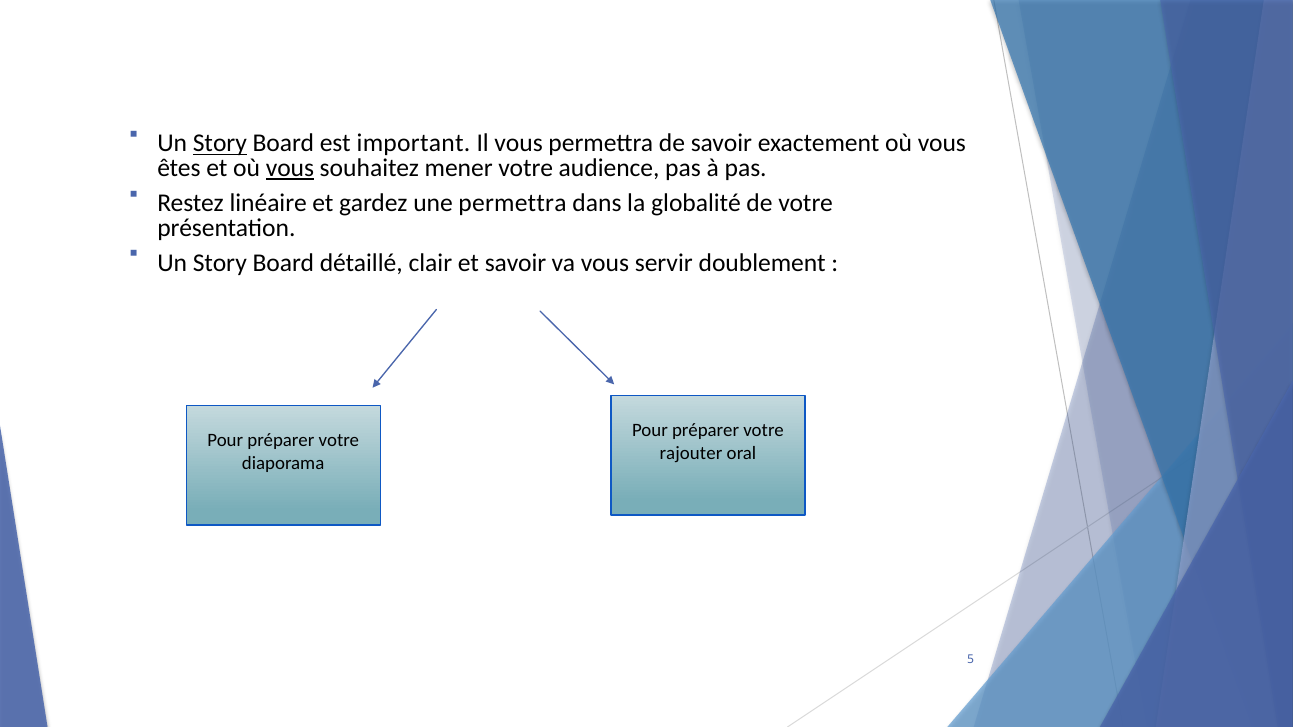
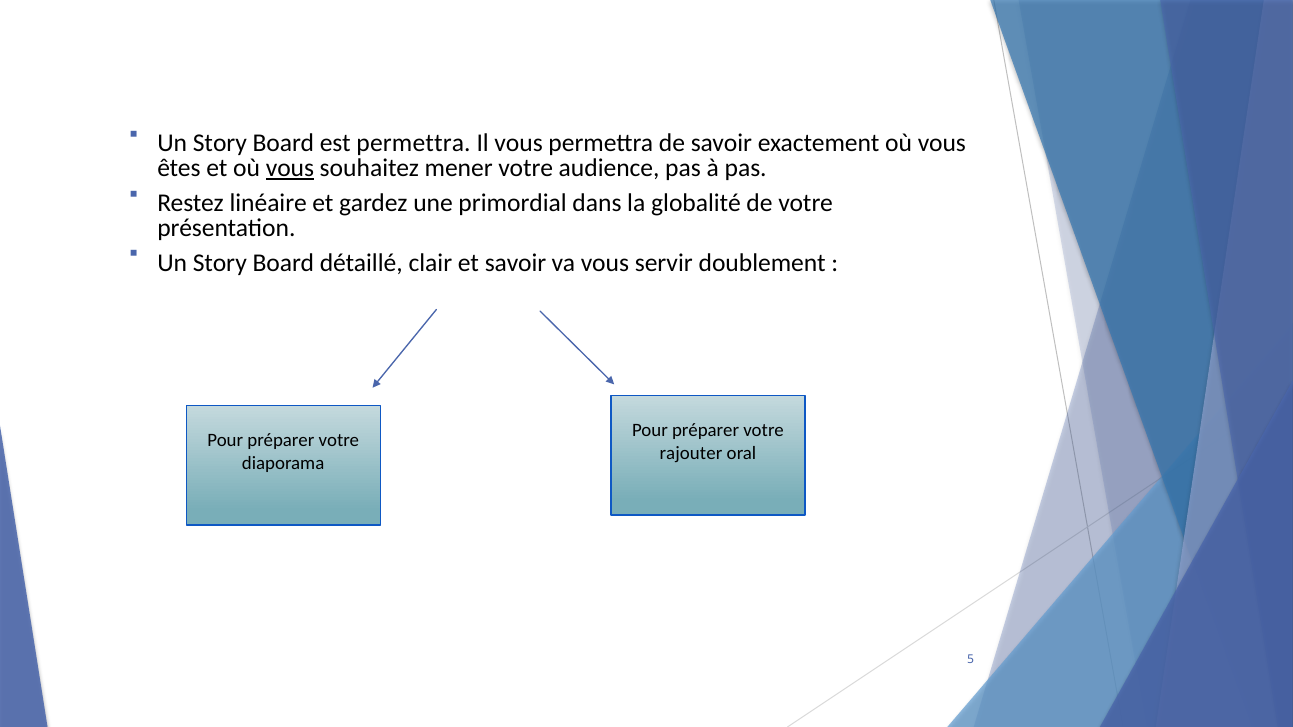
Story at (220, 143) underline: present -> none
est important: important -> permettra
une permettra: permettra -> primordial
